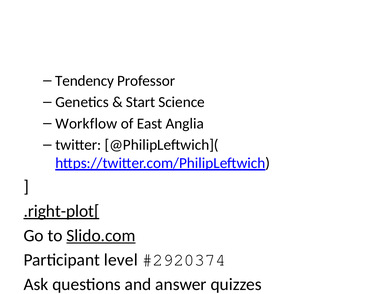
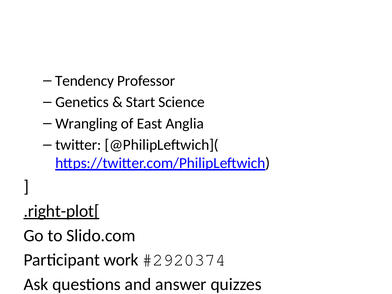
Workflow: Workflow -> Wrangling
Slido.com underline: present -> none
level: level -> work
